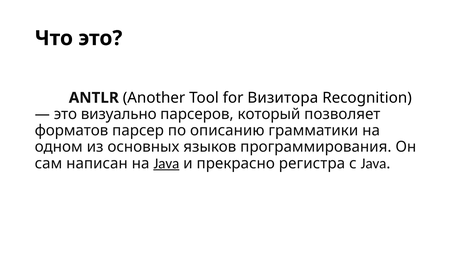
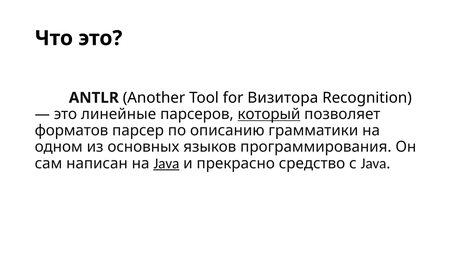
визуально: визуально -> линейные
который underline: none -> present
регистра: регистра -> средство
